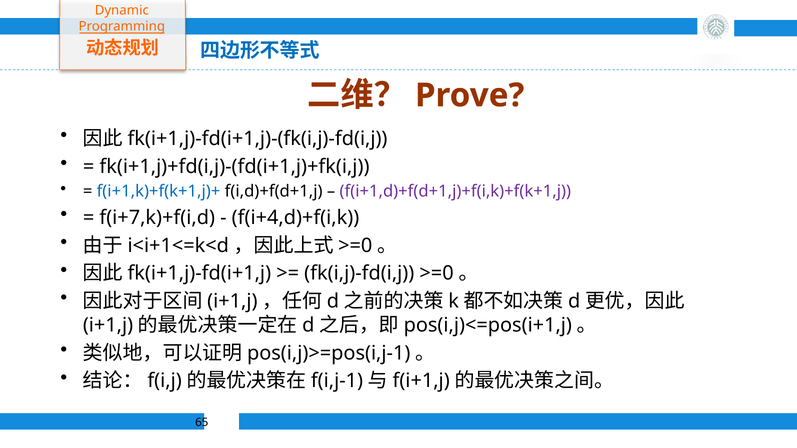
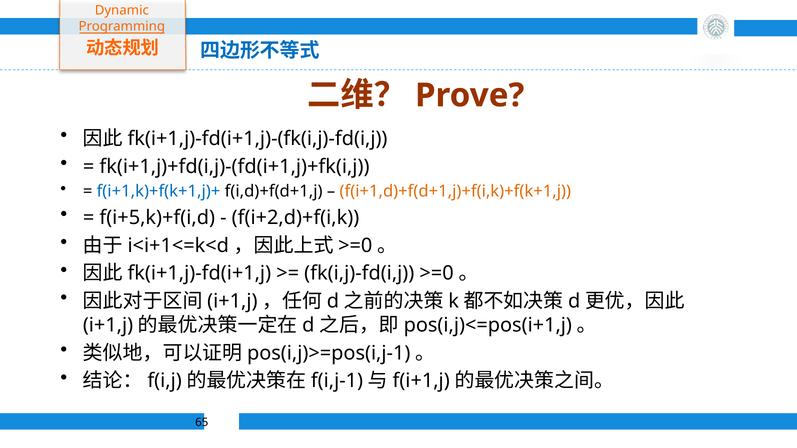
f(i+1,d)+f(d+1,j)+f(i,k)+f(k+1,j colour: purple -> orange
f(i+7,k)+f(i,d: f(i+7,k)+f(i,d -> f(i+5,k)+f(i,d
f(i+4,d)+f(i,k: f(i+4,d)+f(i,k -> f(i+2,d)+f(i,k
